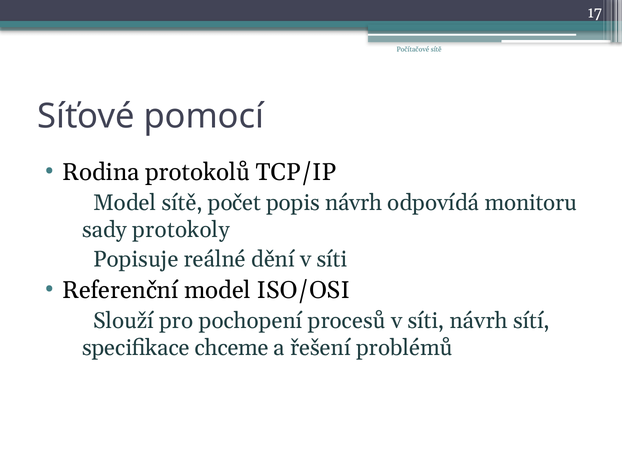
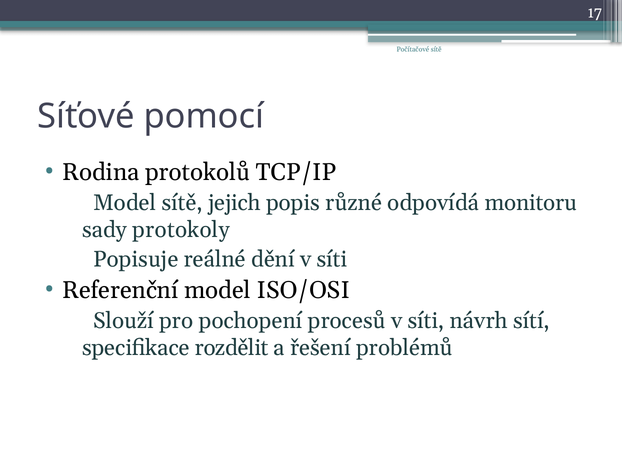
počet: počet -> jejich
popis návrh: návrh -> různé
chceme: chceme -> rozdělit
